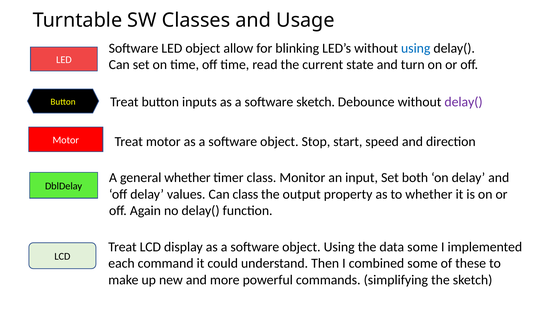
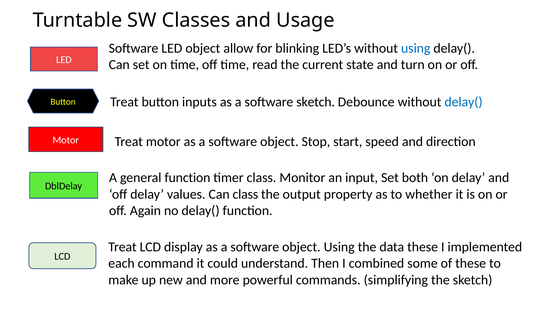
delay( at (464, 102) colour: purple -> blue
general whether: whether -> function
data some: some -> these
